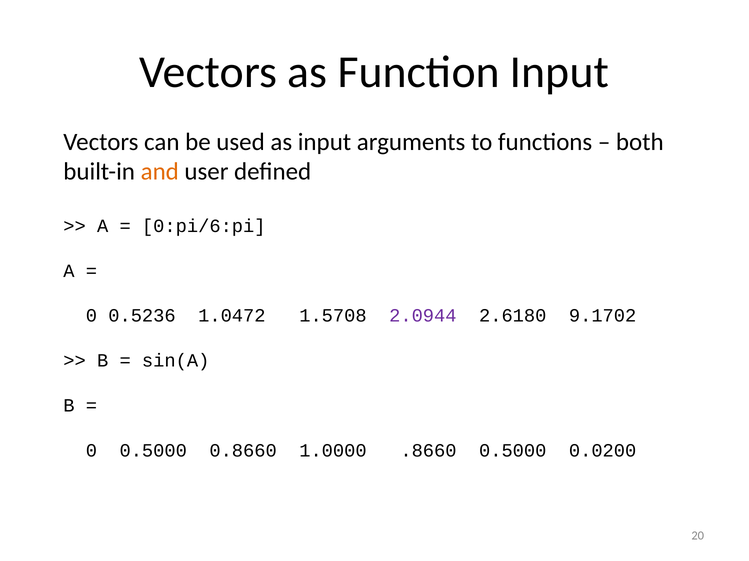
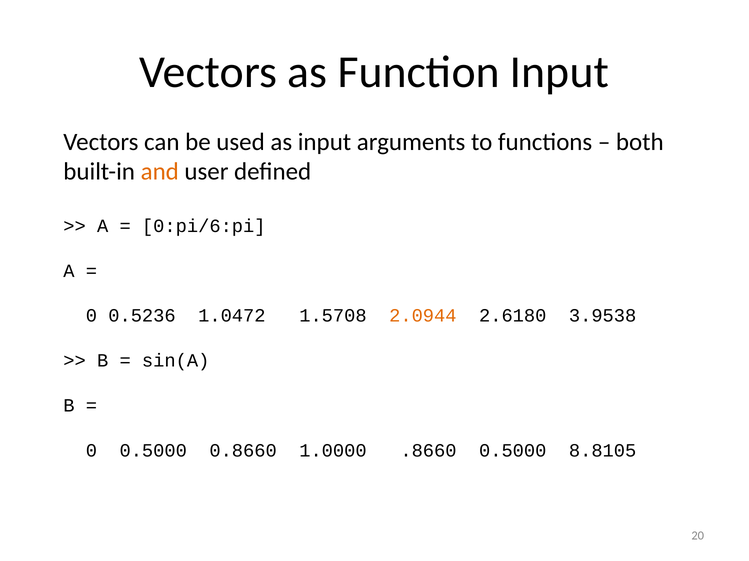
2.0944 colour: purple -> orange
9.1702: 9.1702 -> 3.9538
0.0200: 0.0200 -> 8.8105
